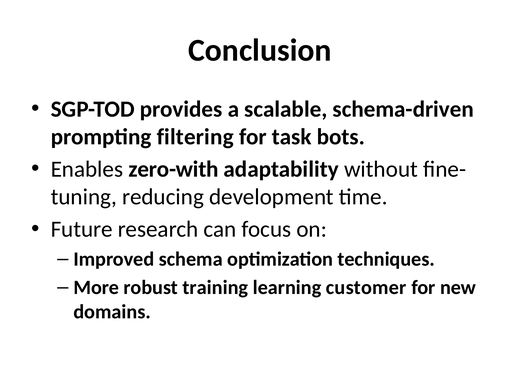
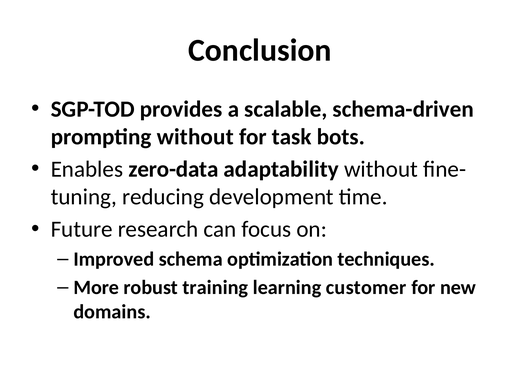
prompting filtering: filtering -> without
zero-with: zero-with -> zero-data
